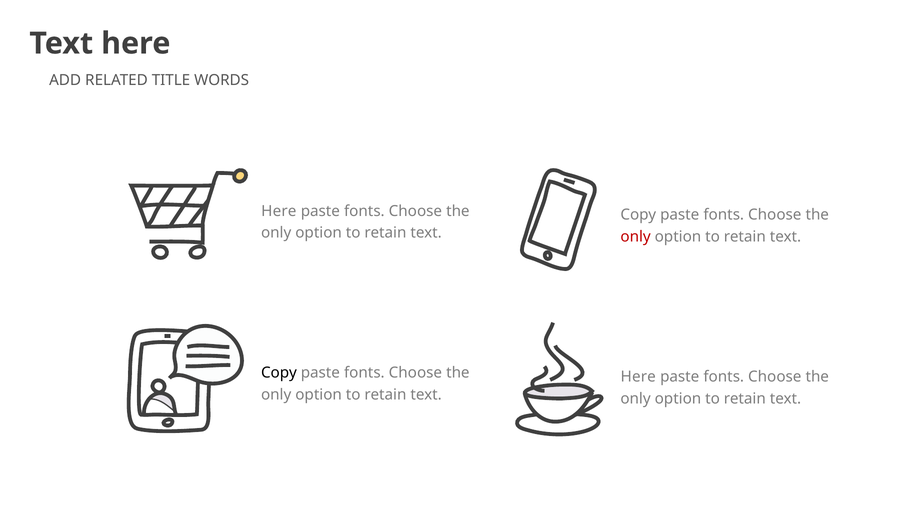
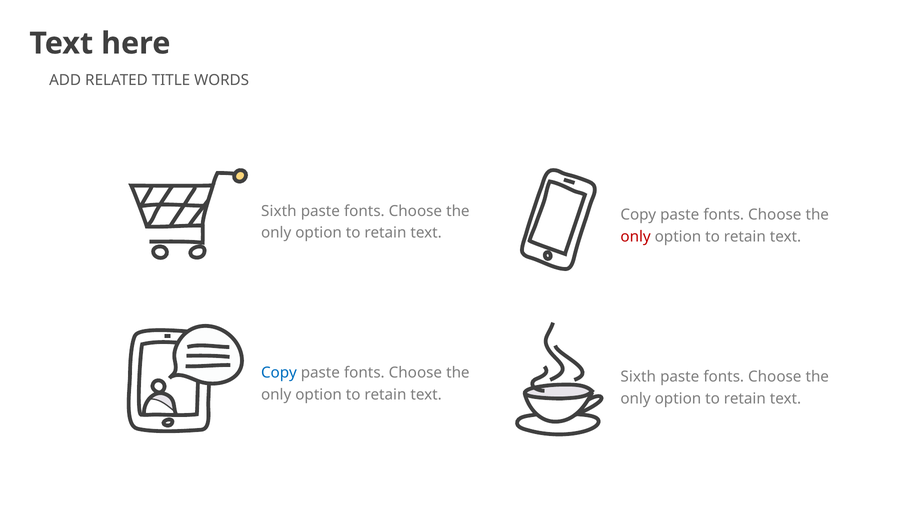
Here at (279, 211): Here -> Sixth
Copy at (279, 373) colour: black -> blue
Here at (638, 376): Here -> Sixth
